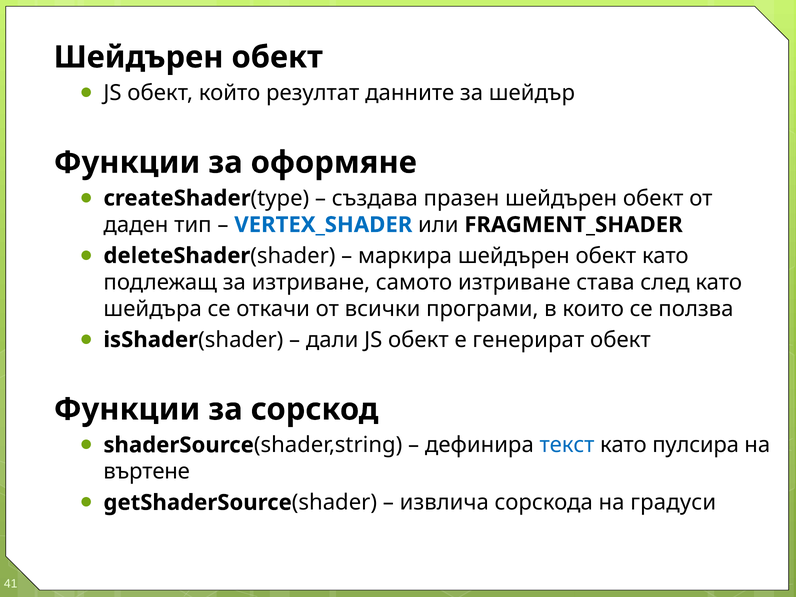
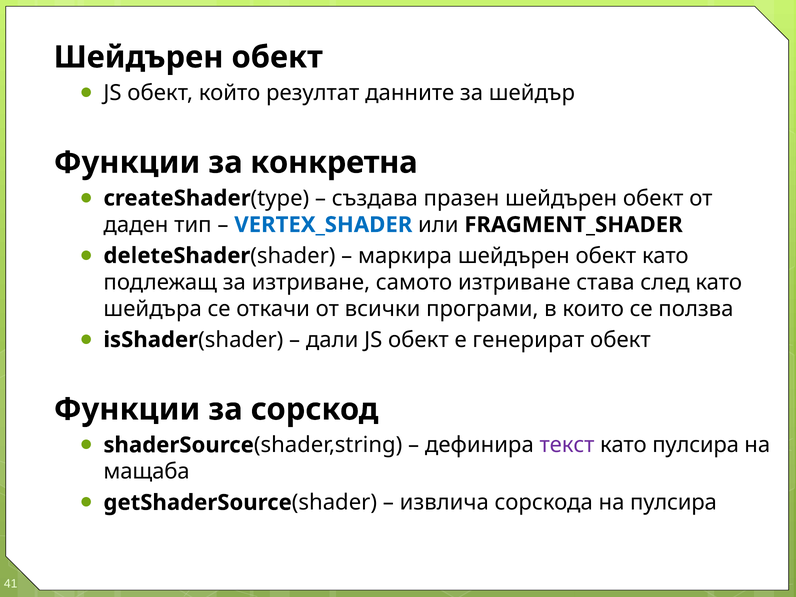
оформяне: оформяне -> конкретна
текст colour: blue -> purple
въртене: въртене -> мащаба
на градуси: градуси -> пулсира
